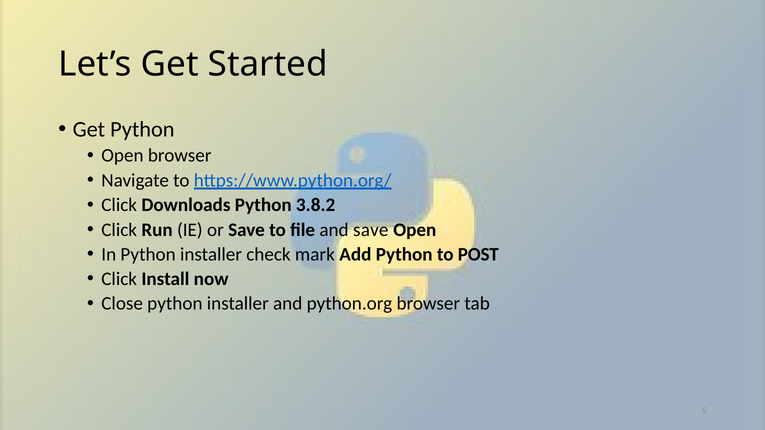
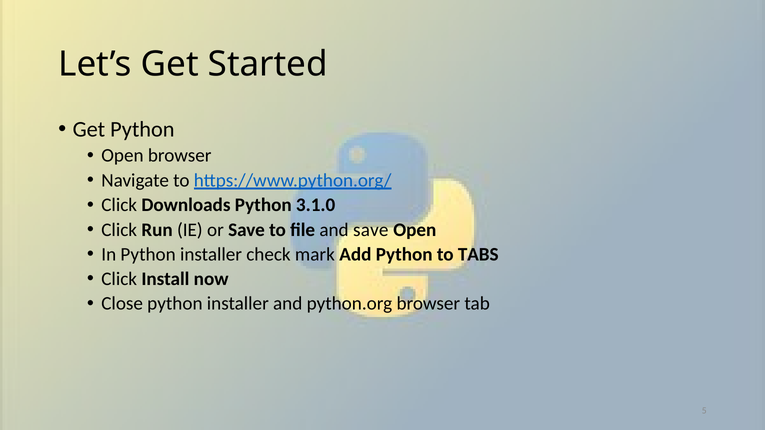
3.8.2: 3.8.2 -> 3.1.0
POST: POST -> TABS
